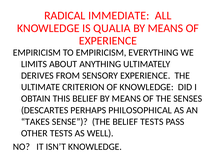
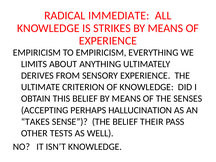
QUALIA: QUALIA -> STRIKES
DESCARTES: DESCARTES -> ACCEPTING
PHILOSOPHICAL: PHILOSOPHICAL -> HALLUCINATION
BELIEF TESTS: TESTS -> THEIR
